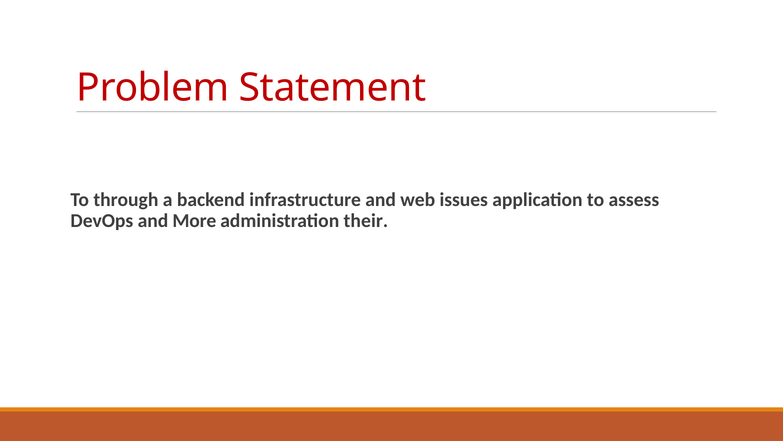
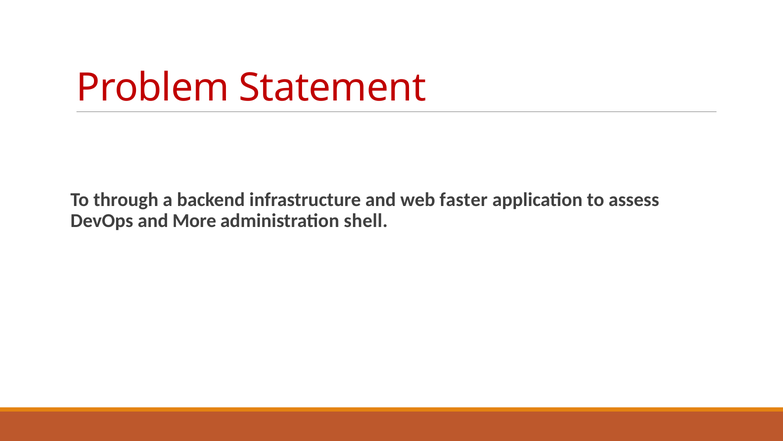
issues: issues -> faster
their: their -> shell
